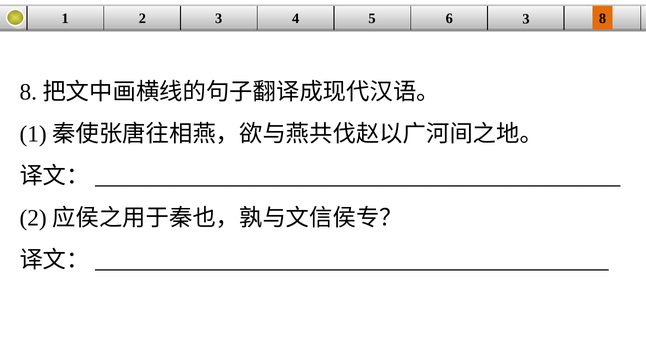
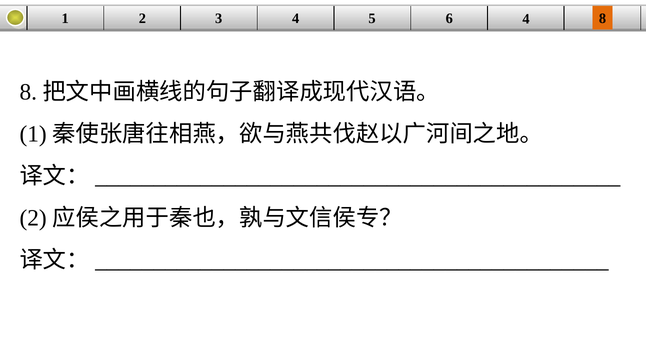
6 3: 3 -> 4
